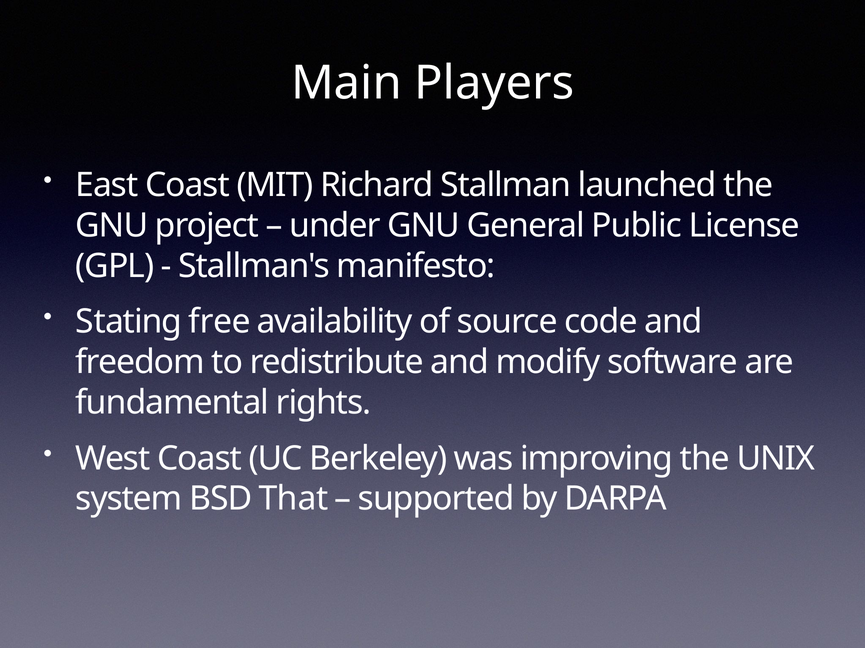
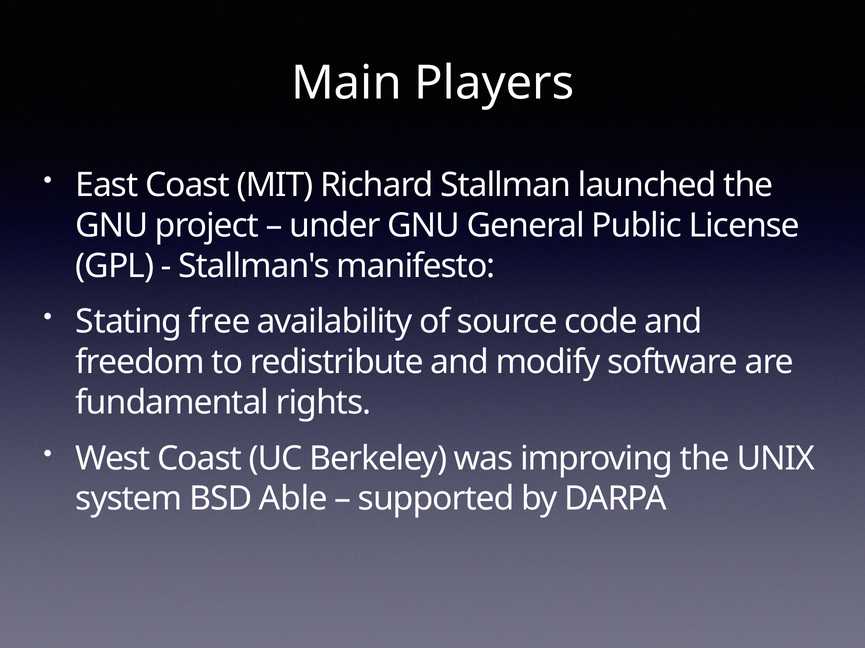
That: That -> Able
